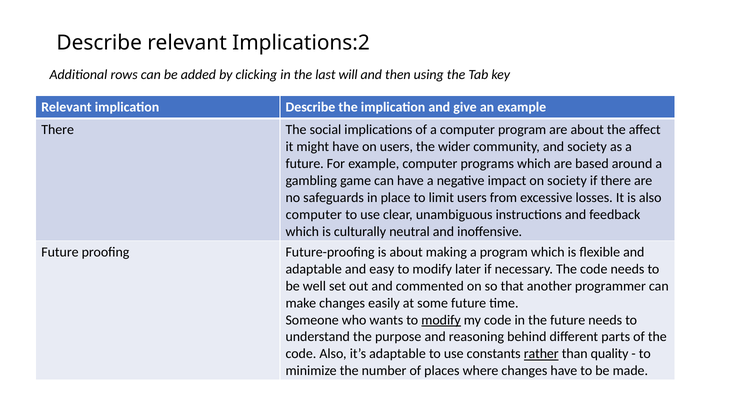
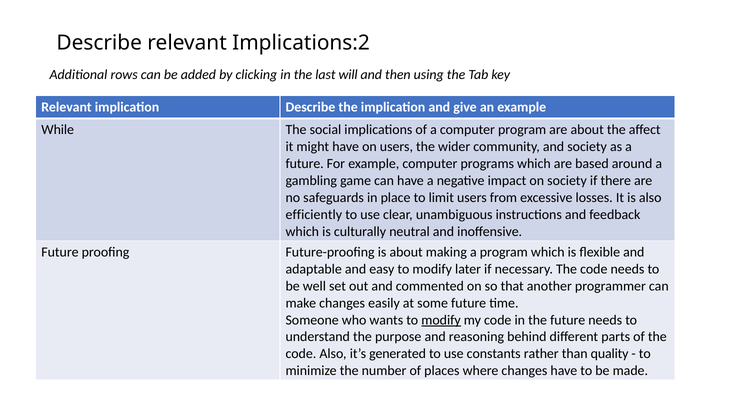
There at (58, 130): There -> While
computer at (314, 214): computer -> efficiently
it’s adaptable: adaptable -> generated
rather underline: present -> none
